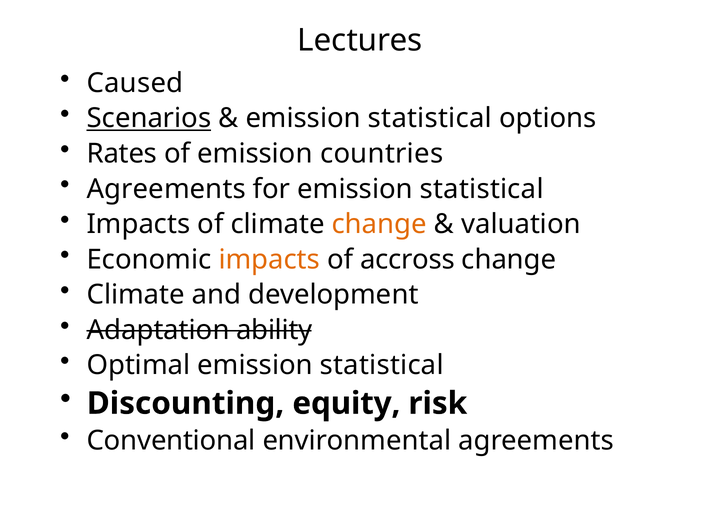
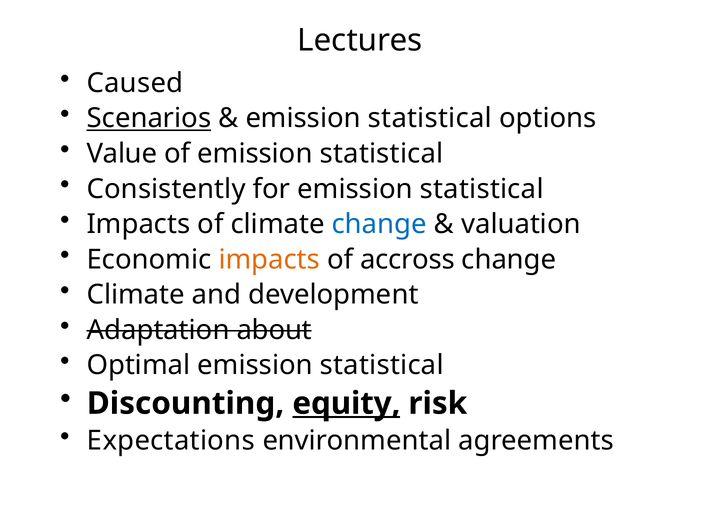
Rates: Rates -> Value
of emission countries: countries -> statistical
Agreements at (166, 189): Agreements -> Consistently
change at (379, 224) colour: orange -> blue
ability: ability -> about
equity underline: none -> present
Conventional: Conventional -> Expectations
